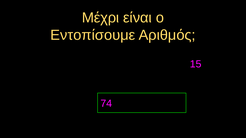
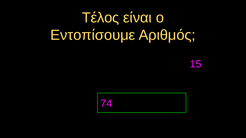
Μέχρι: Μέχρι -> Τέλος
